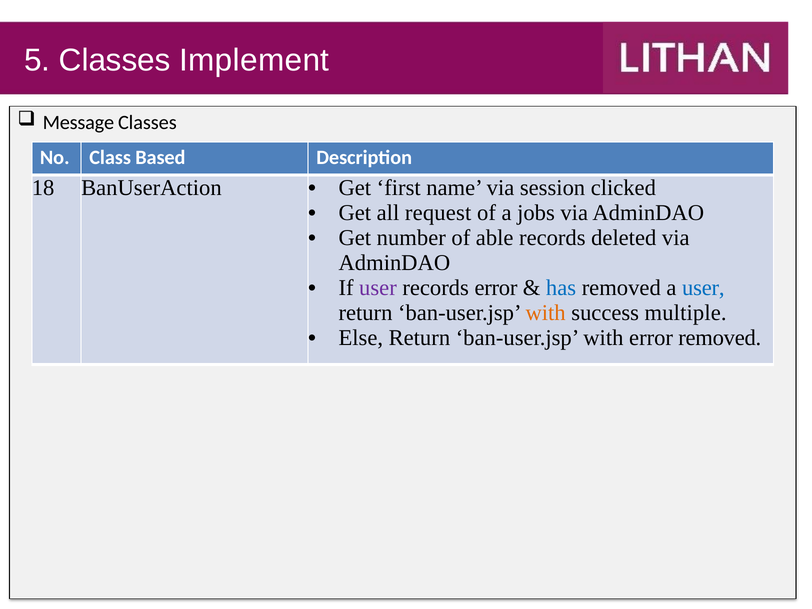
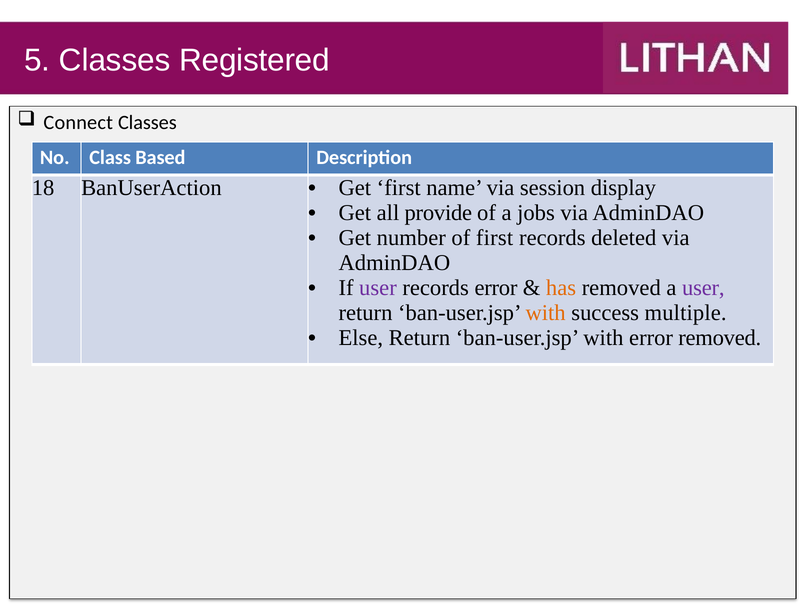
Implement: Implement -> Registered
Message: Message -> Connect
clicked: clicked -> display
request: request -> provide
of able: able -> first
has colour: blue -> orange
user at (703, 288) colour: blue -> purple
